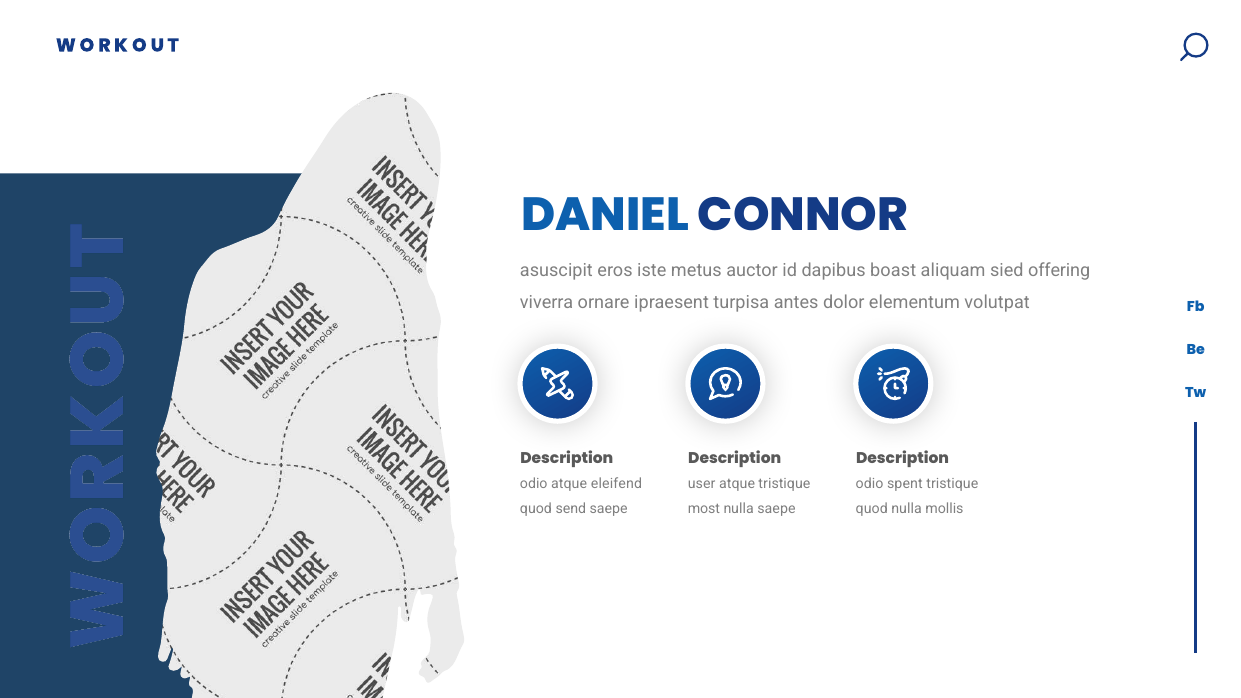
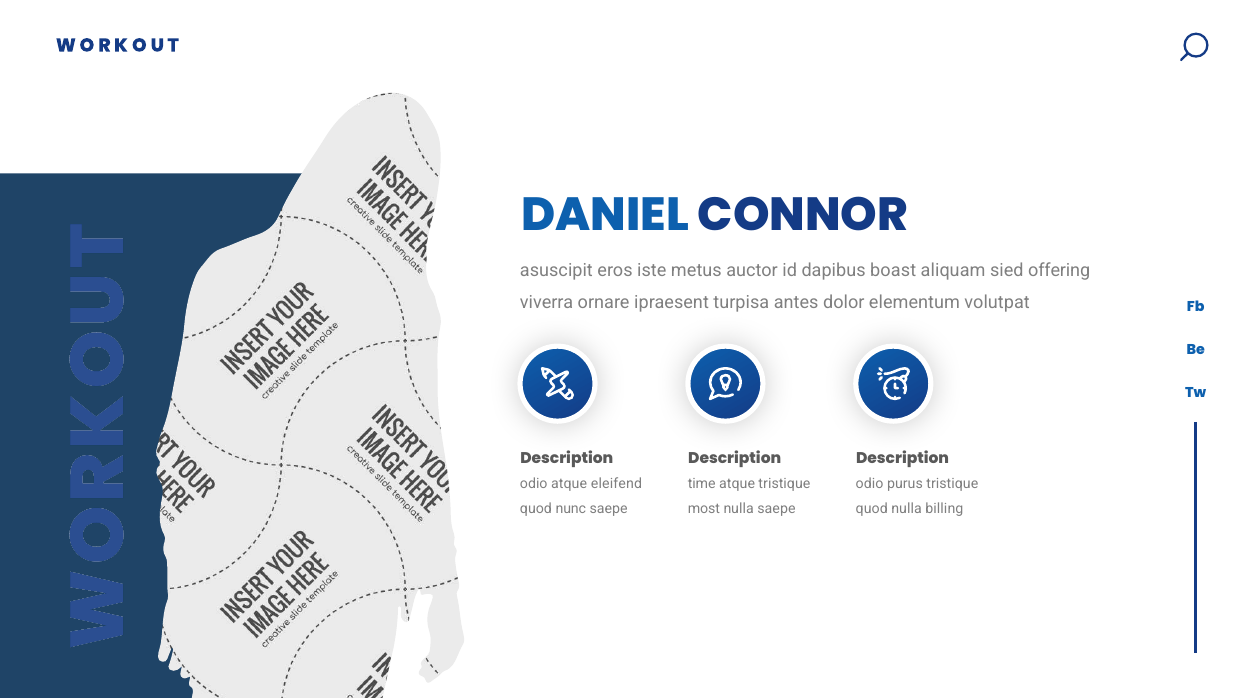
user: user -> time
spent: spent -> purus
send: send -> nunc
mollis: mollis -> billing
